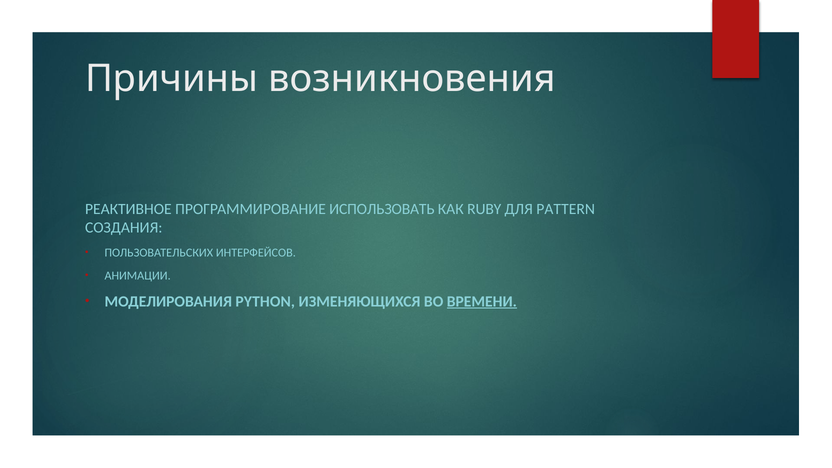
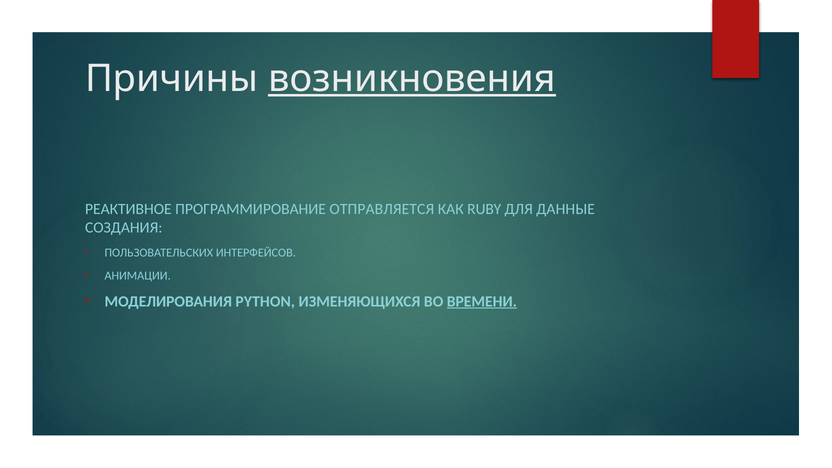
возникновения underline: none -> present
ИСПОЛЬЗОВАТЬ: ИСПОЛЬЗОВАТЬ -> ОТПРАВЛЯЕТСЯ
PATTERN: PATTERN -> ДАННЫЕ
